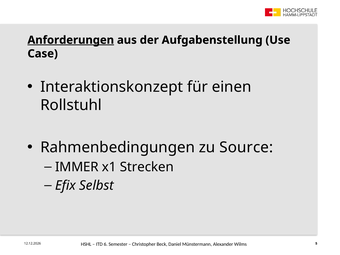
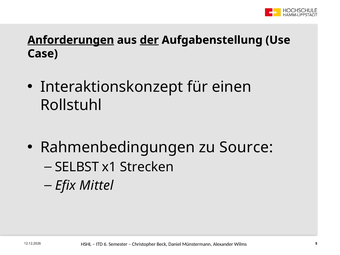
der underline: none -> present
IMMER: IMMER -> SELBST
Selbst: Selbst -> Mittel
